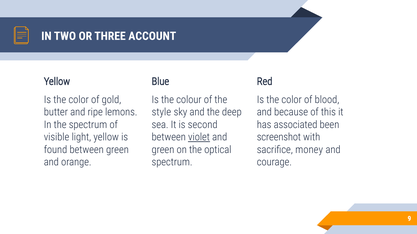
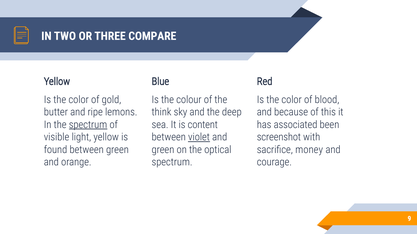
ACCOUNT: ACCOUNT -> COMPARE
style: style -> think
spectrum at (88, 125) underline: none -> present
second: second -> content
